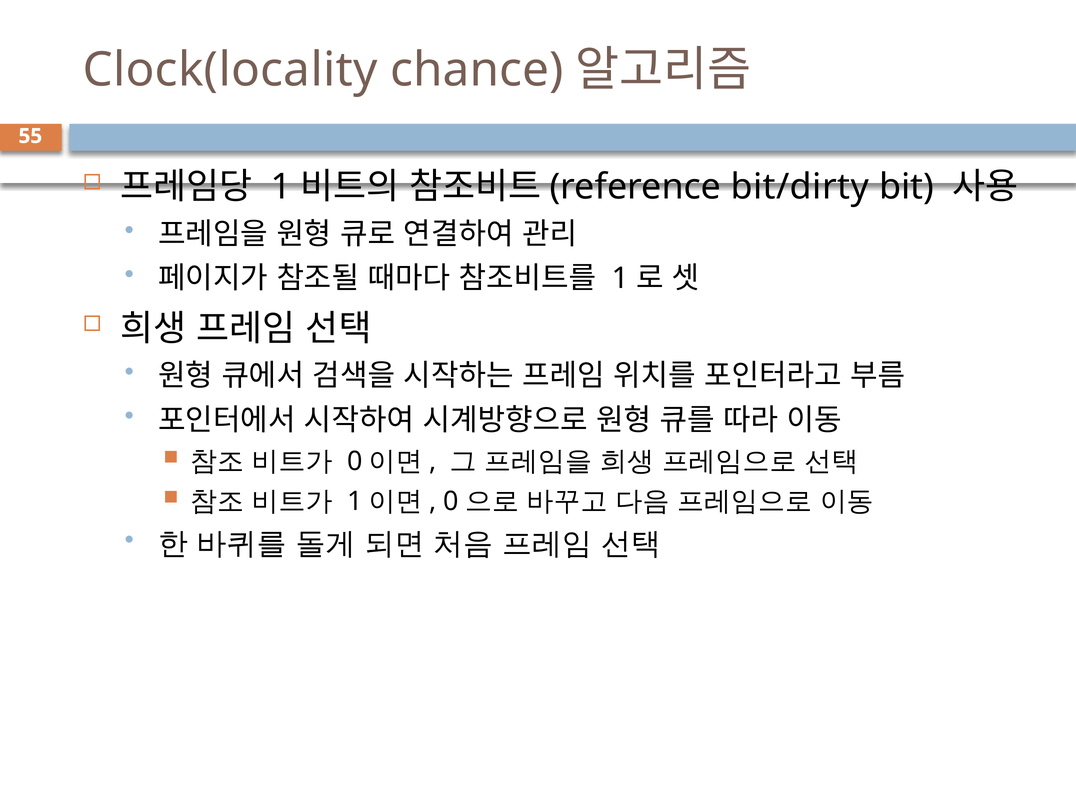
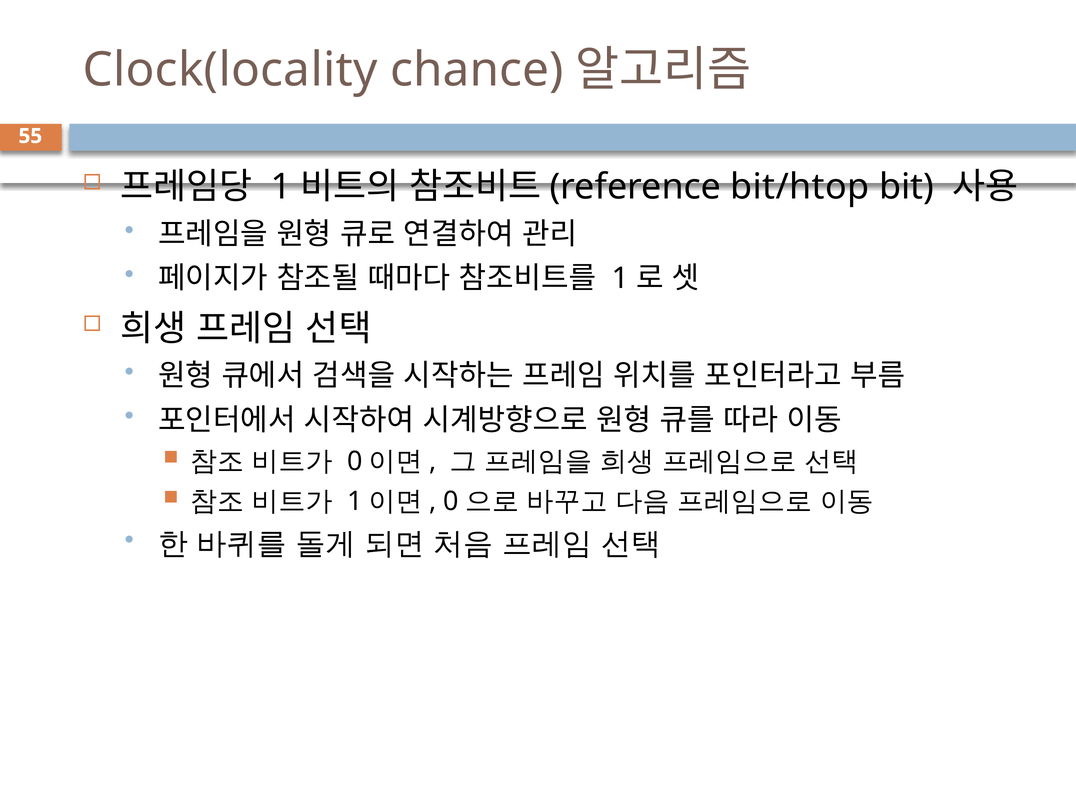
bit/dirty: bit/dirty -> bit/htop
